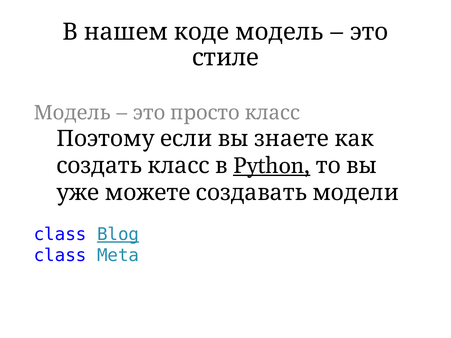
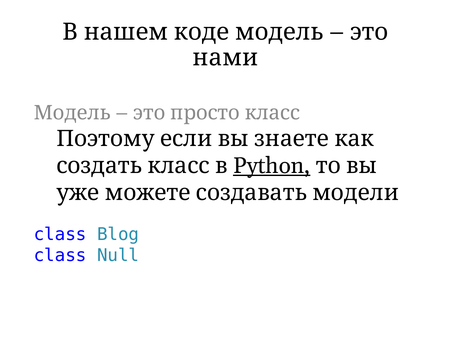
стиле: стиле -> нами
Blog underline: present -> none
Meta: Meta -> Null
